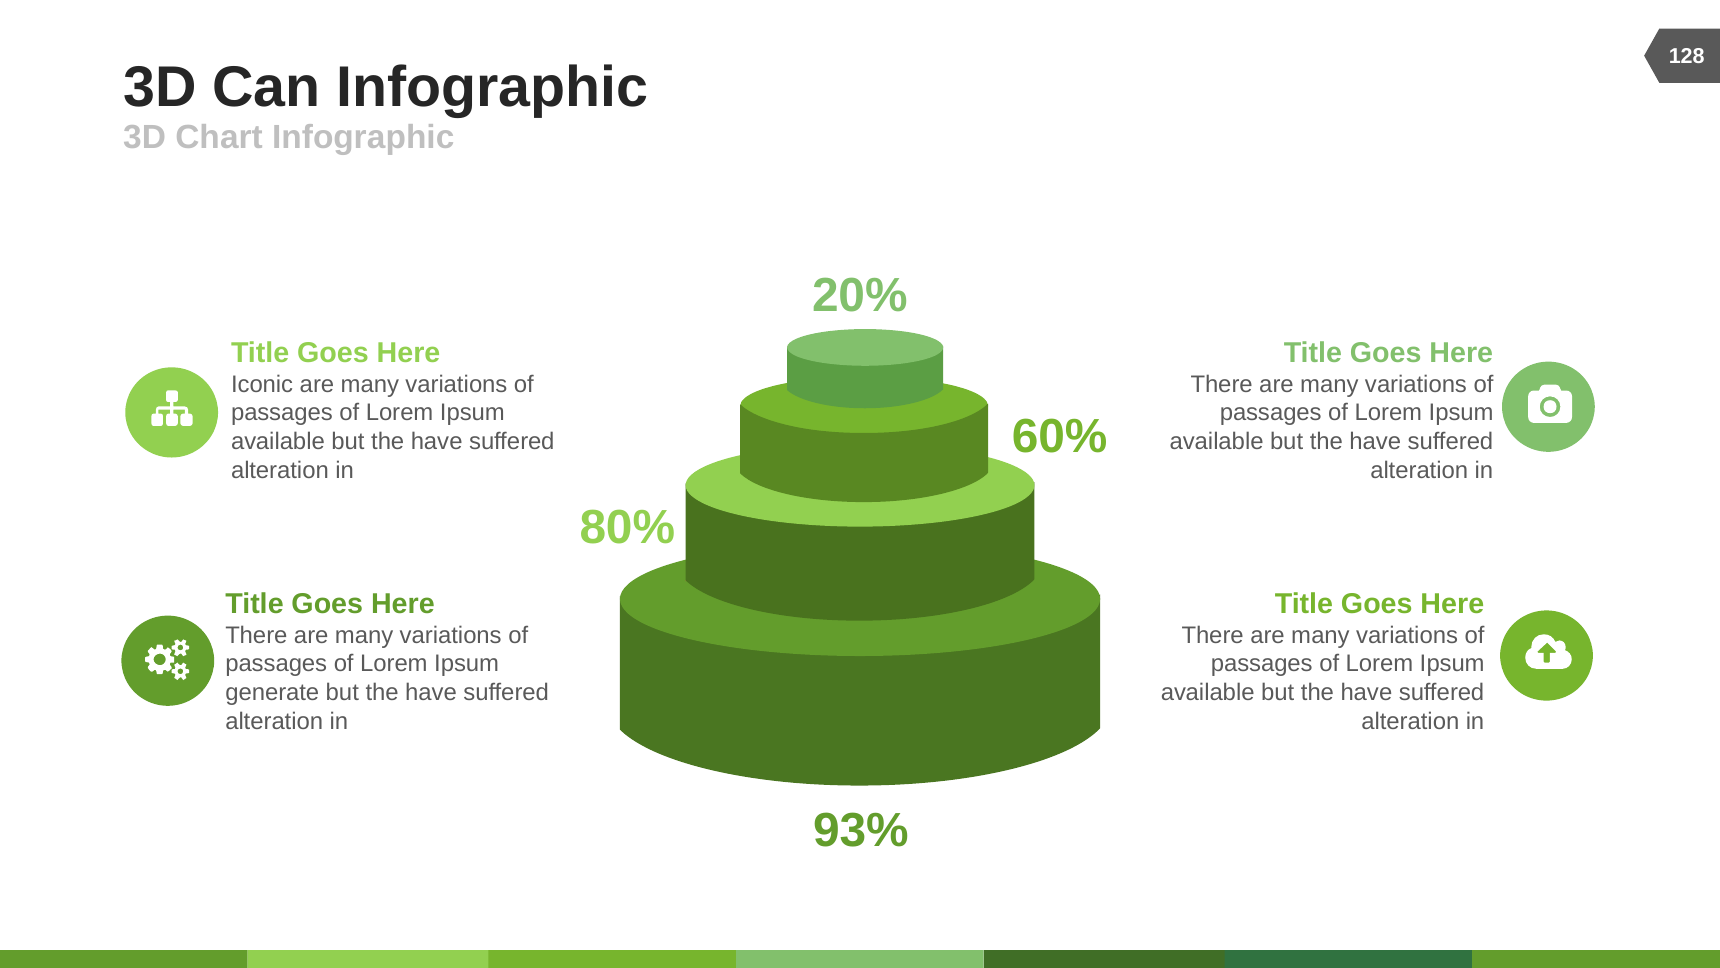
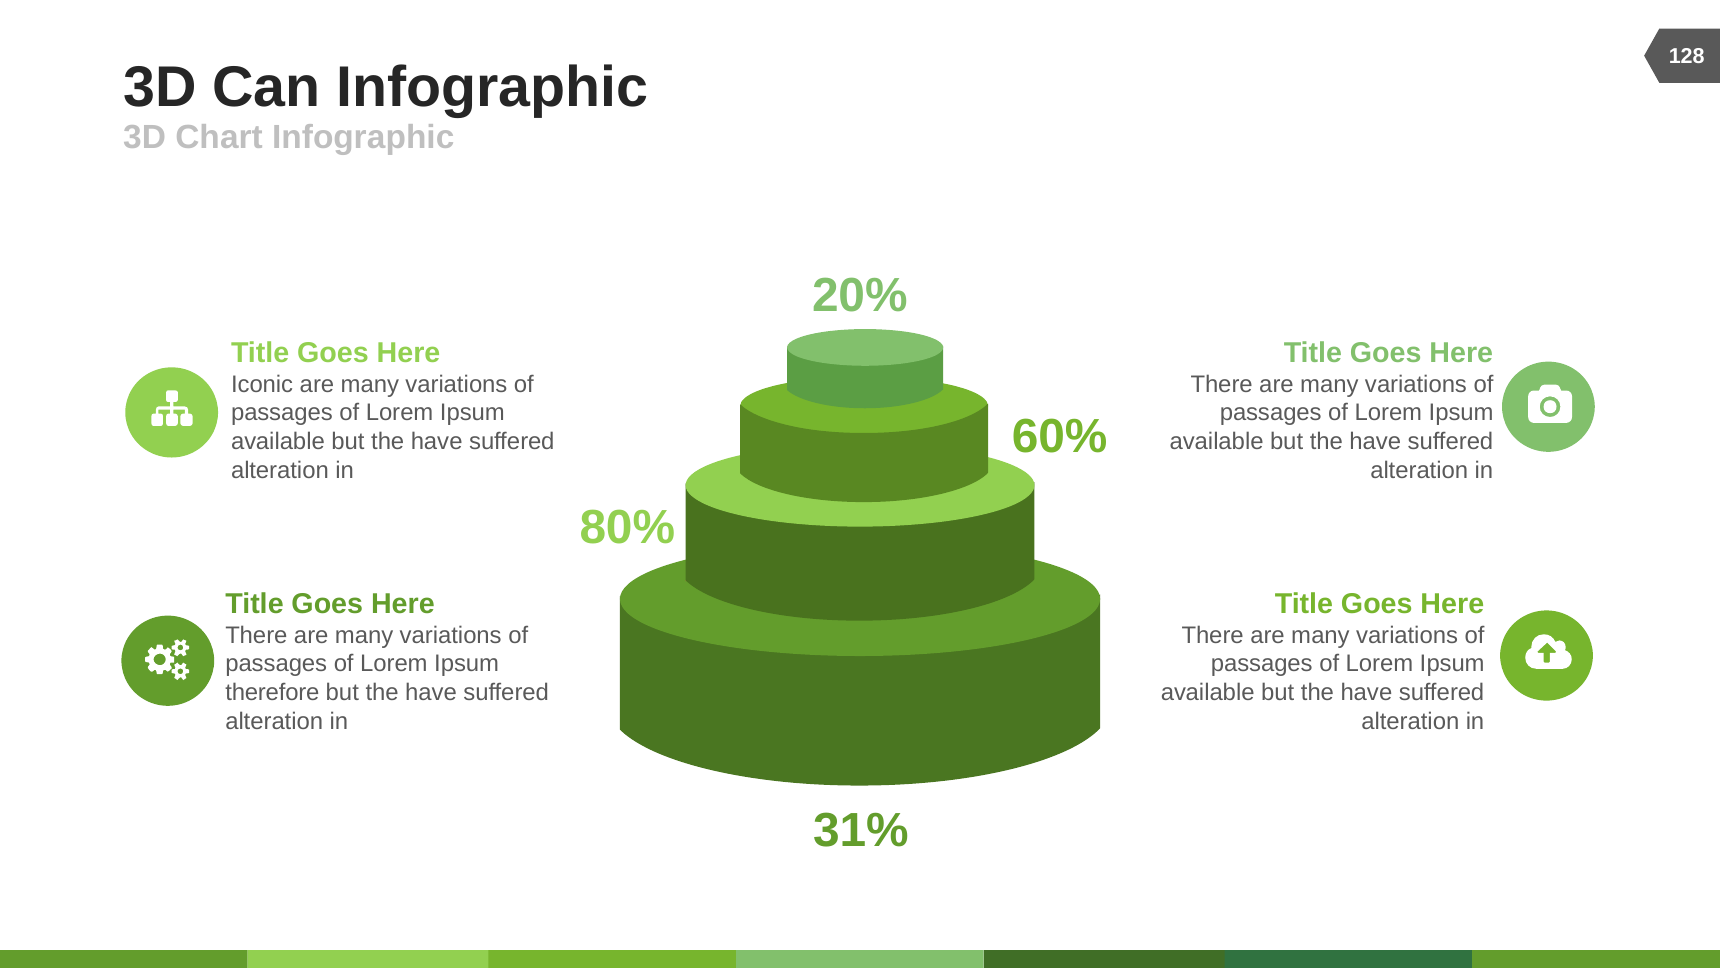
generate: generate -> therefore
93%: 93% -> 31%
